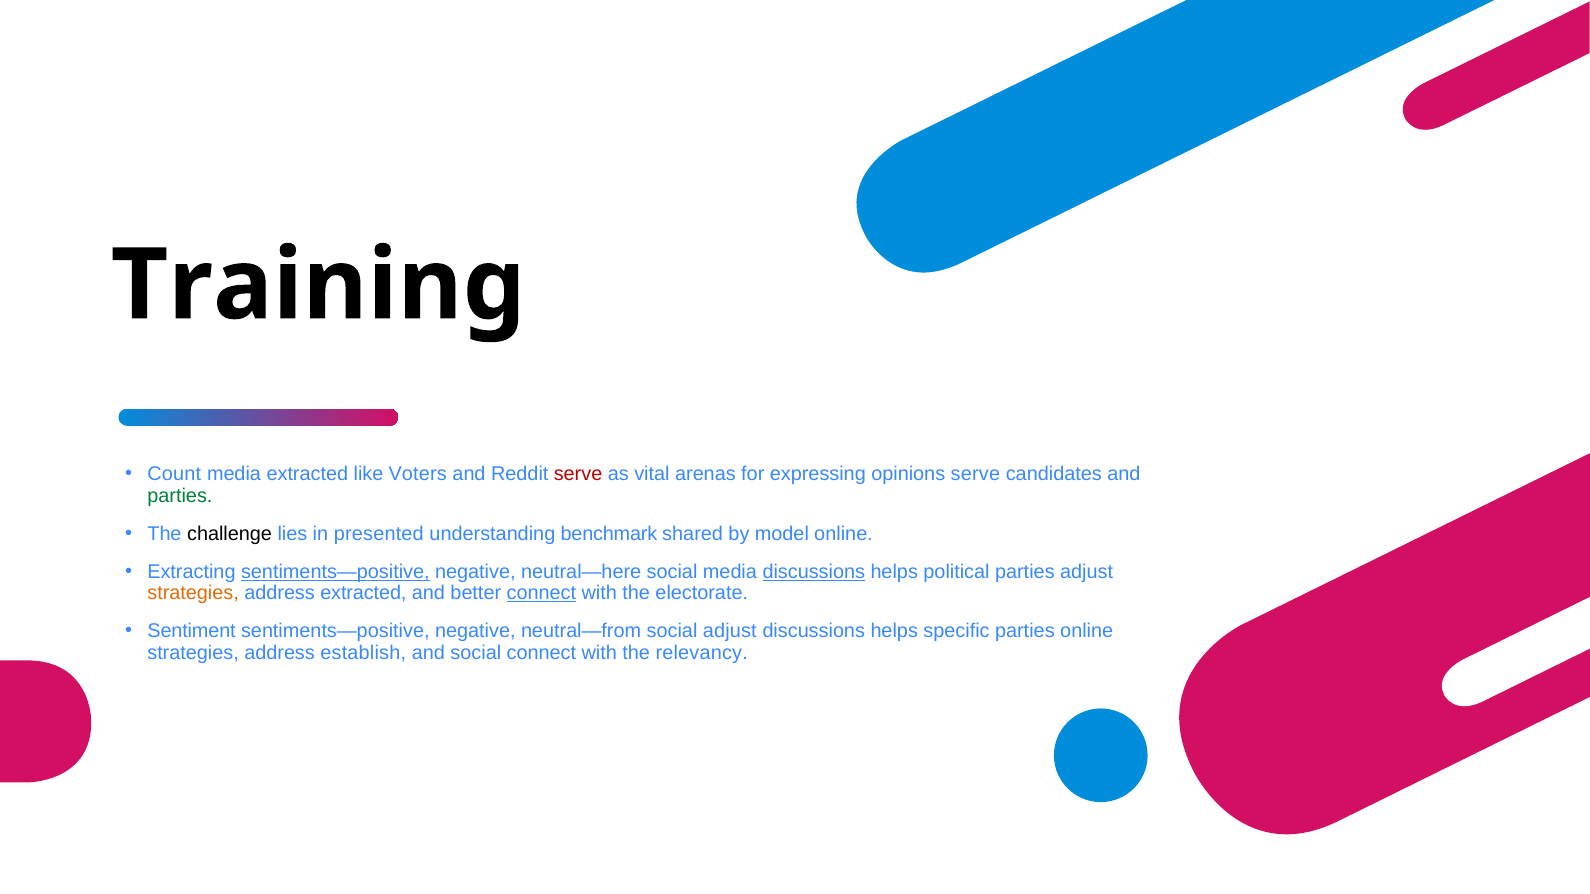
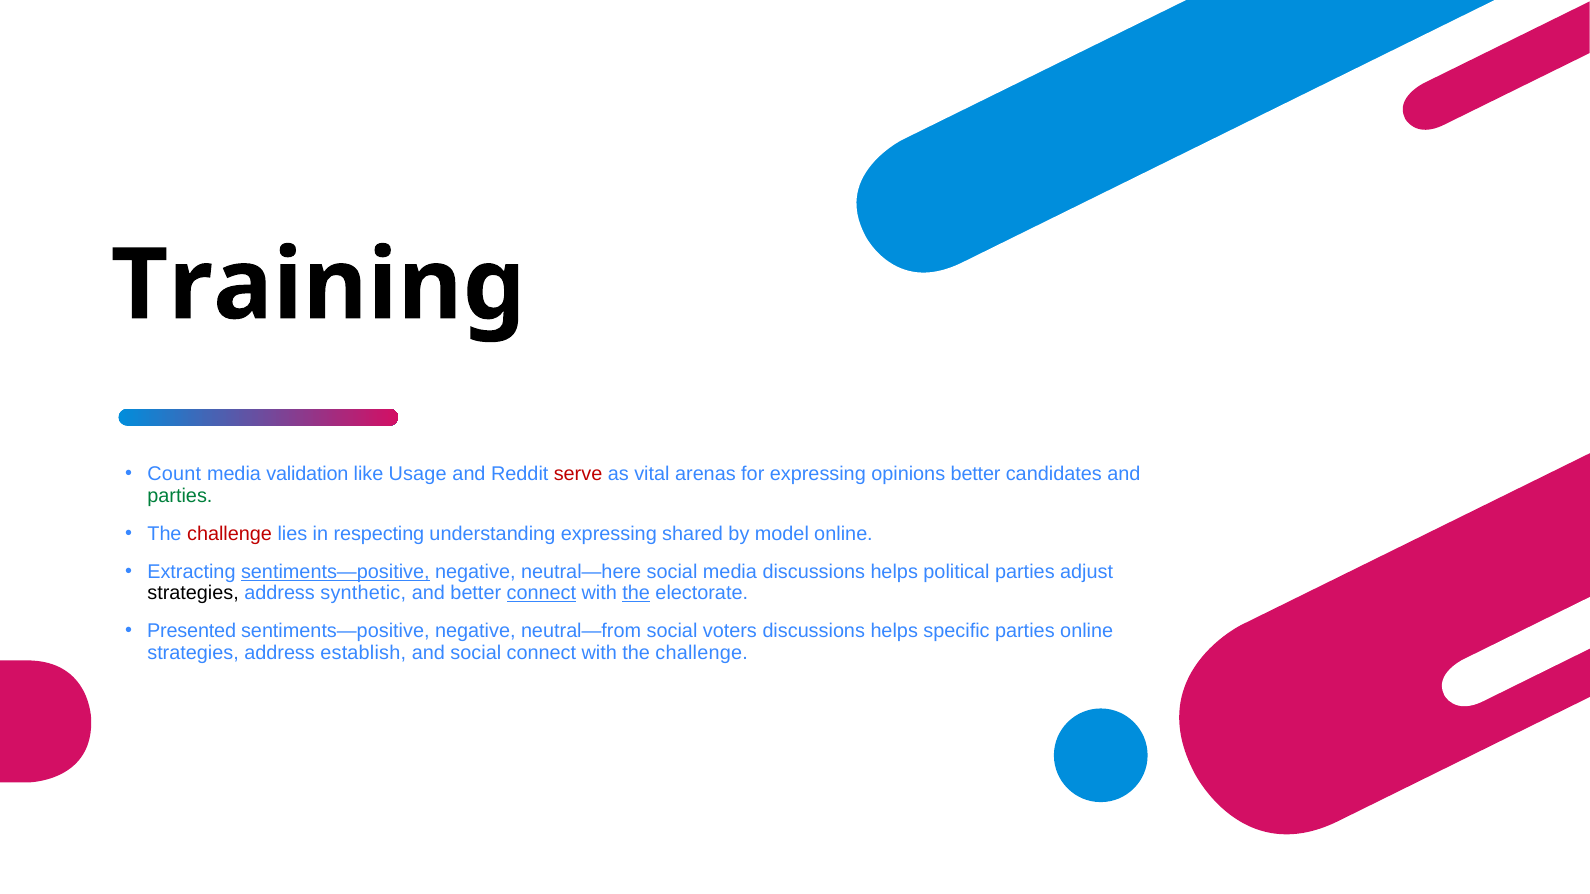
media extracted: extracted -> validation
Voters: Voters -> Usage
opinions serve: serve -> better
challenge at (230, 534) colour: black -> red
presented: presented -> respecting
understanding benchmark: benchmark -> expressing
discussions at (814, 572) underline: present -> none
strategies at (193, 593) colour: orange -> black
address extracted: extracted -> synthetic
the at (636, 593) underline: none -> present
Sentiment: Sentiment -> Presented
social adjust: adjust -> voters
with the relevancy: relevancy -> challenge
